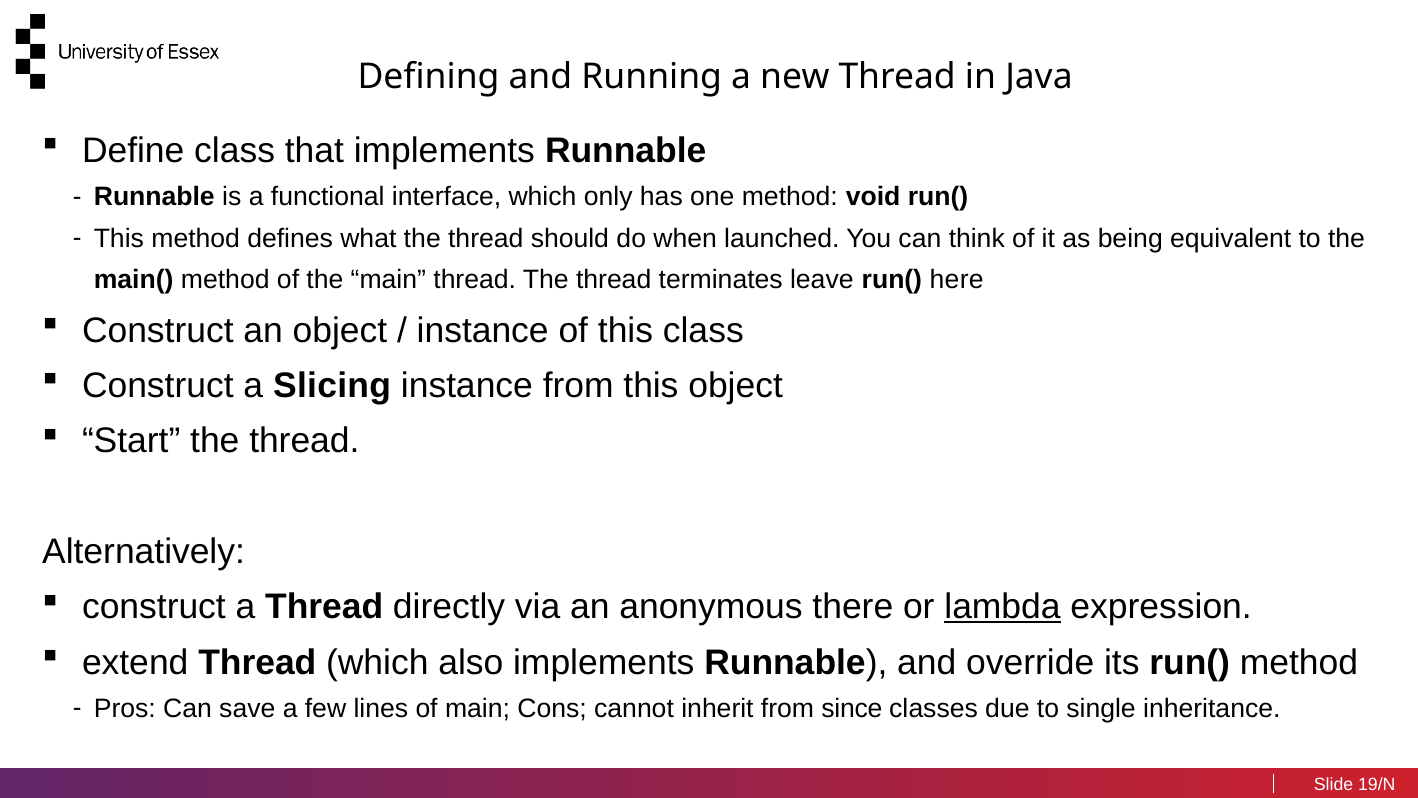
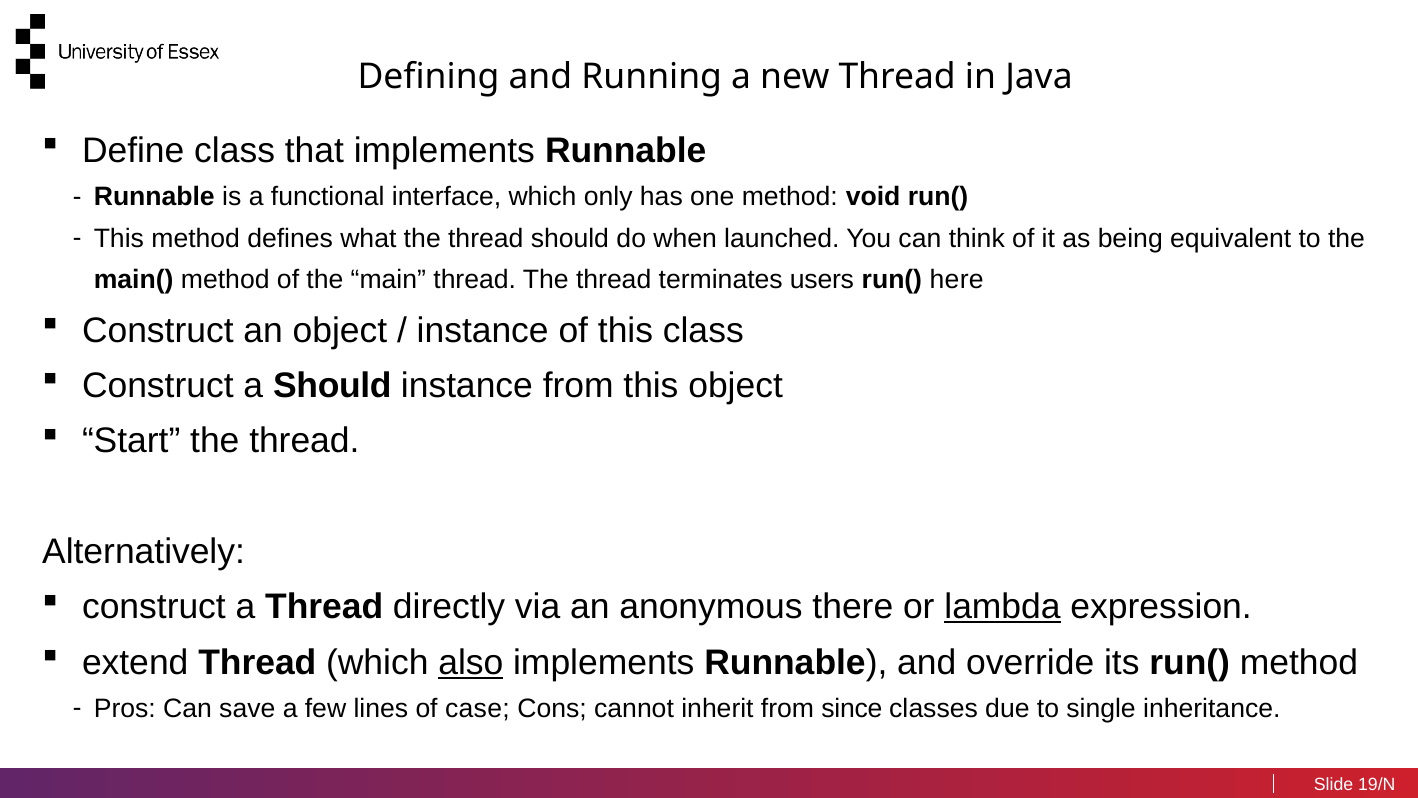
leave: leave -> users
a Slicing: Slicing -> Should
also underline: none -> present
of main: main -> case
